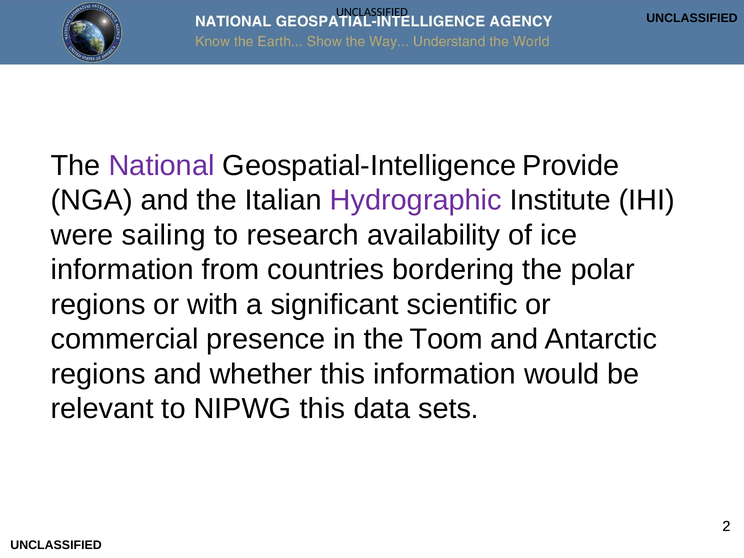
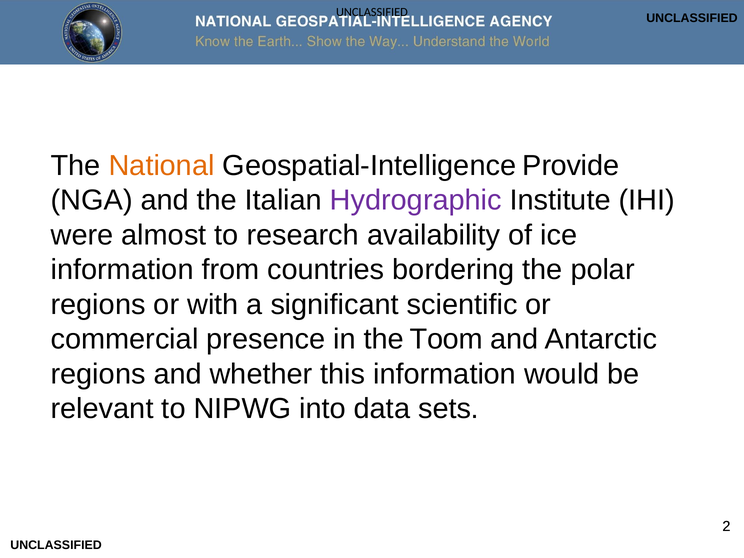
National colour: purple -> orange
sailing: sailing -> almost
NIPWG this: this -> into
